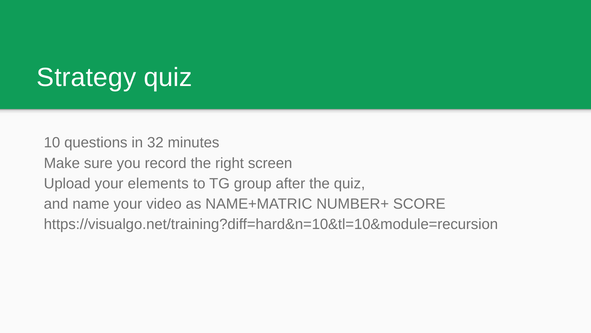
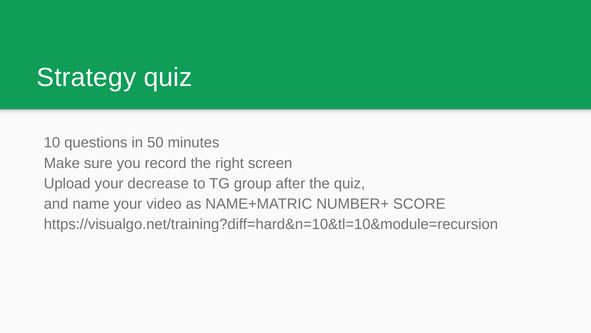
32: 32 -> 50
elements: elements -> decrease
